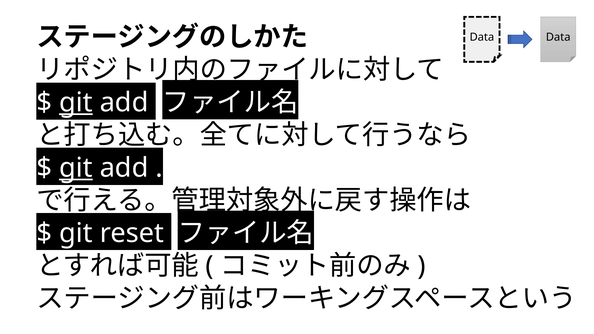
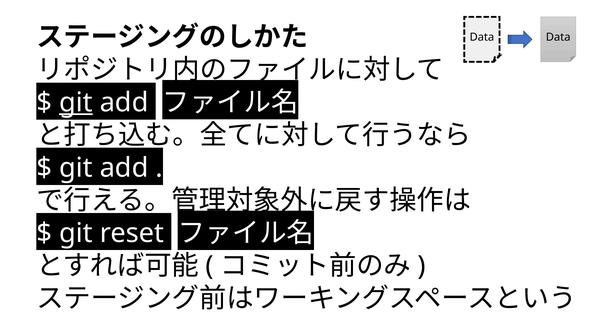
git at (76, 168) underline: present -> none
